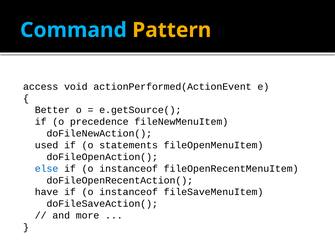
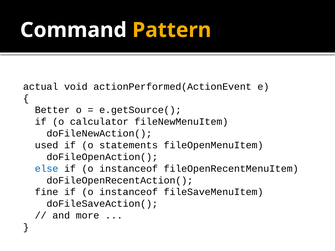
Command colour: light blue -> white
access: access -> actual
precedence: precedence -> calculator
have: have -> fine
